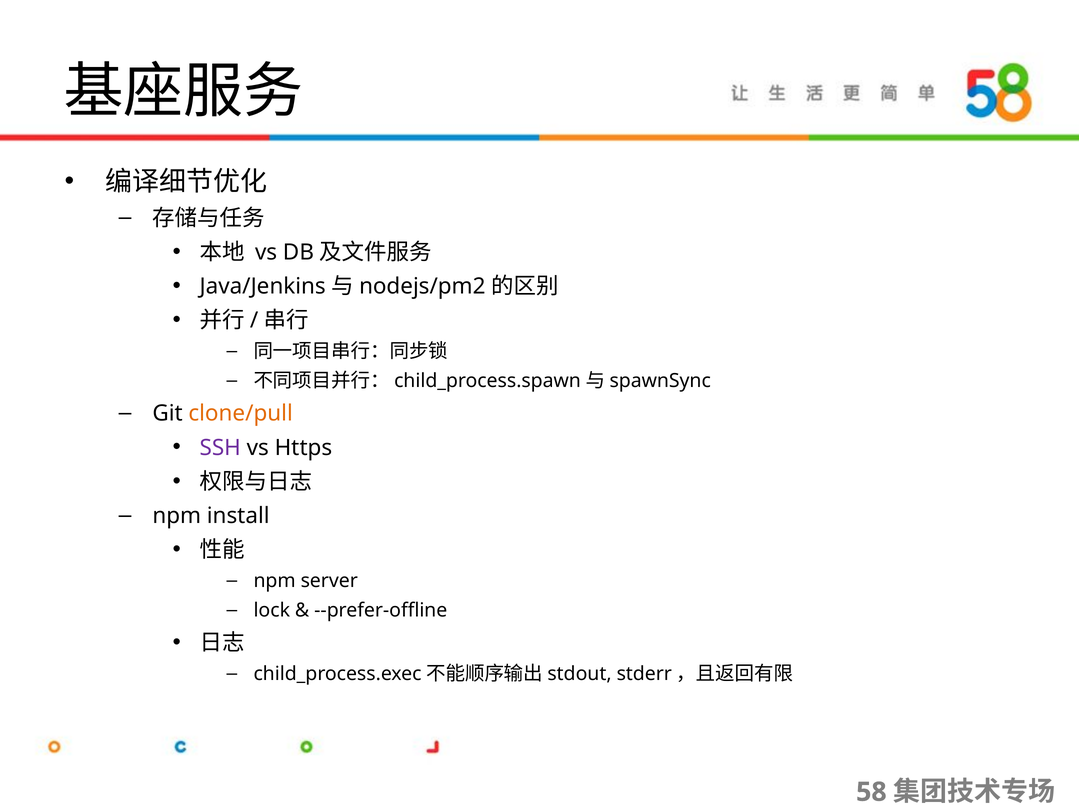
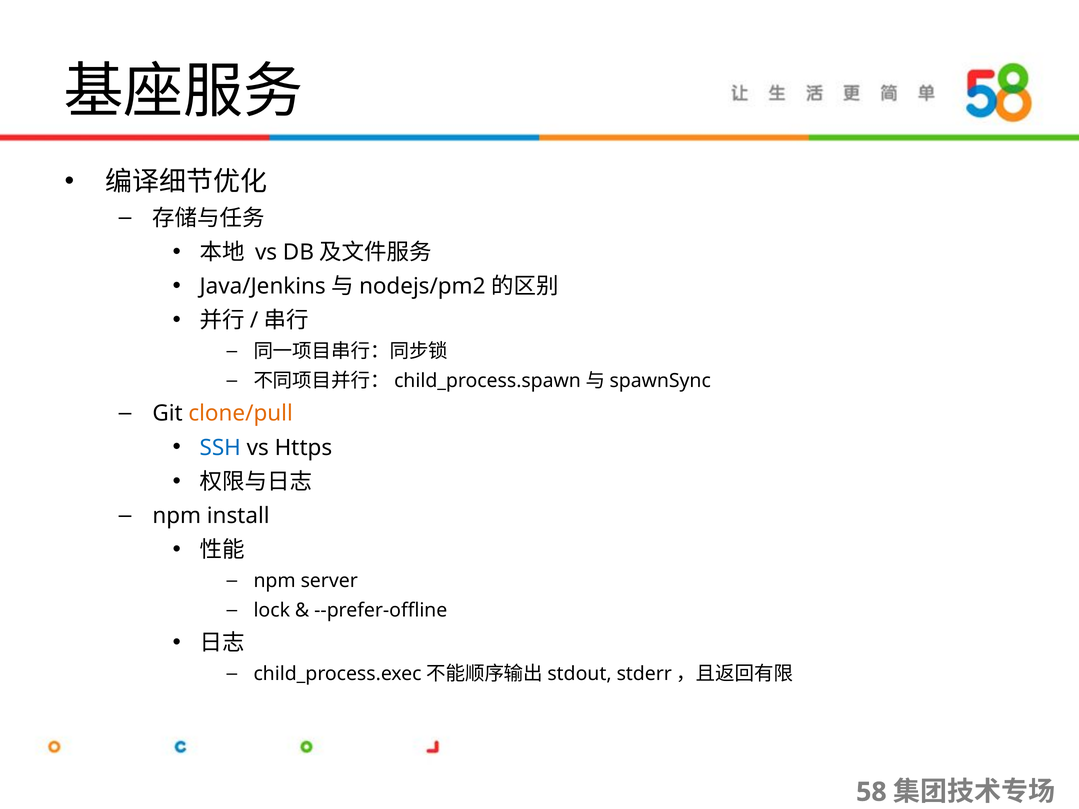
SSH colour: purple -> blue
